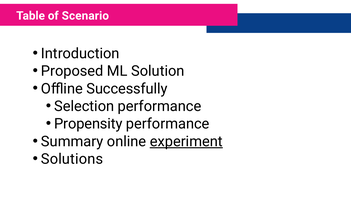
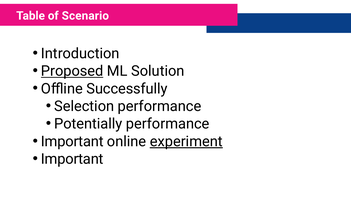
Proposed underline: none -> present
Propensity: Propensity -> Potentially
Summary at (72, 141): Summary -> Important
Solutions at (72, 159): Solutions -> Important
